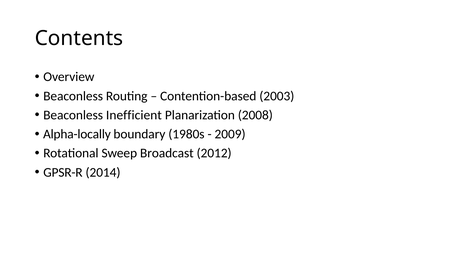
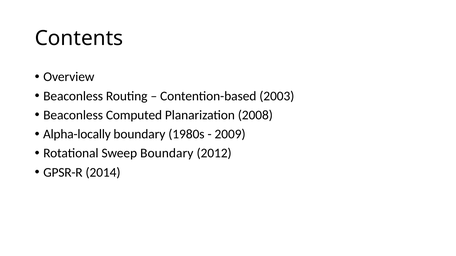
Inefficient: Inefficient -> Computed
Sweep Broadcast: Broadcast -> Boundary
